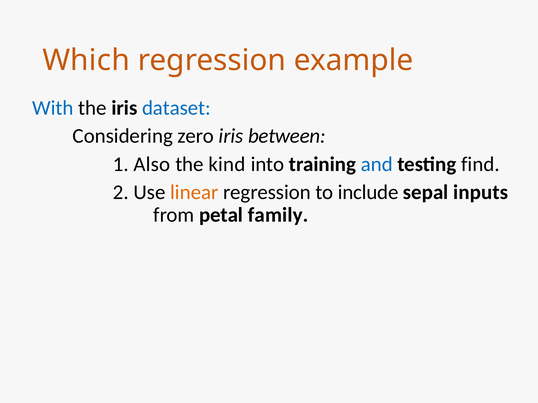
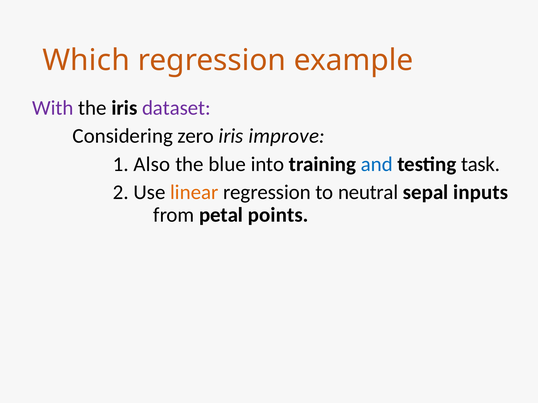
With colour: blue -> purple
dataset colour: blue -> purple
between: between -> improve
kind: kind -> blue
find: find -> task
include: include -> neutral
family: family -> points
